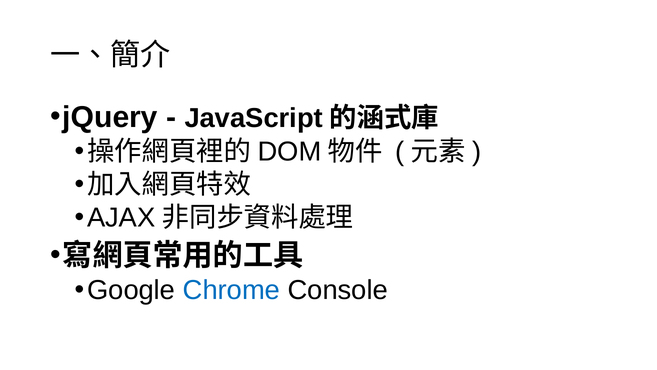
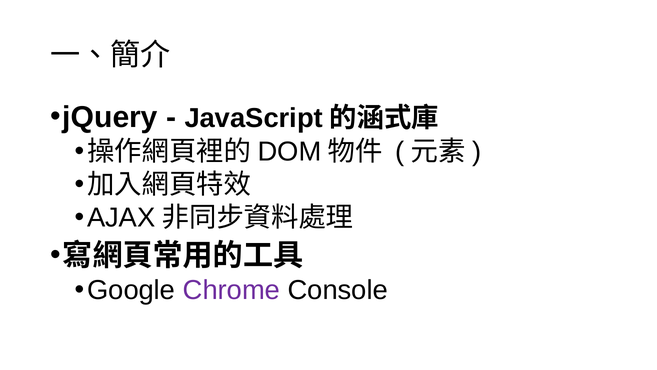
Chrome colour: blue -> purple
